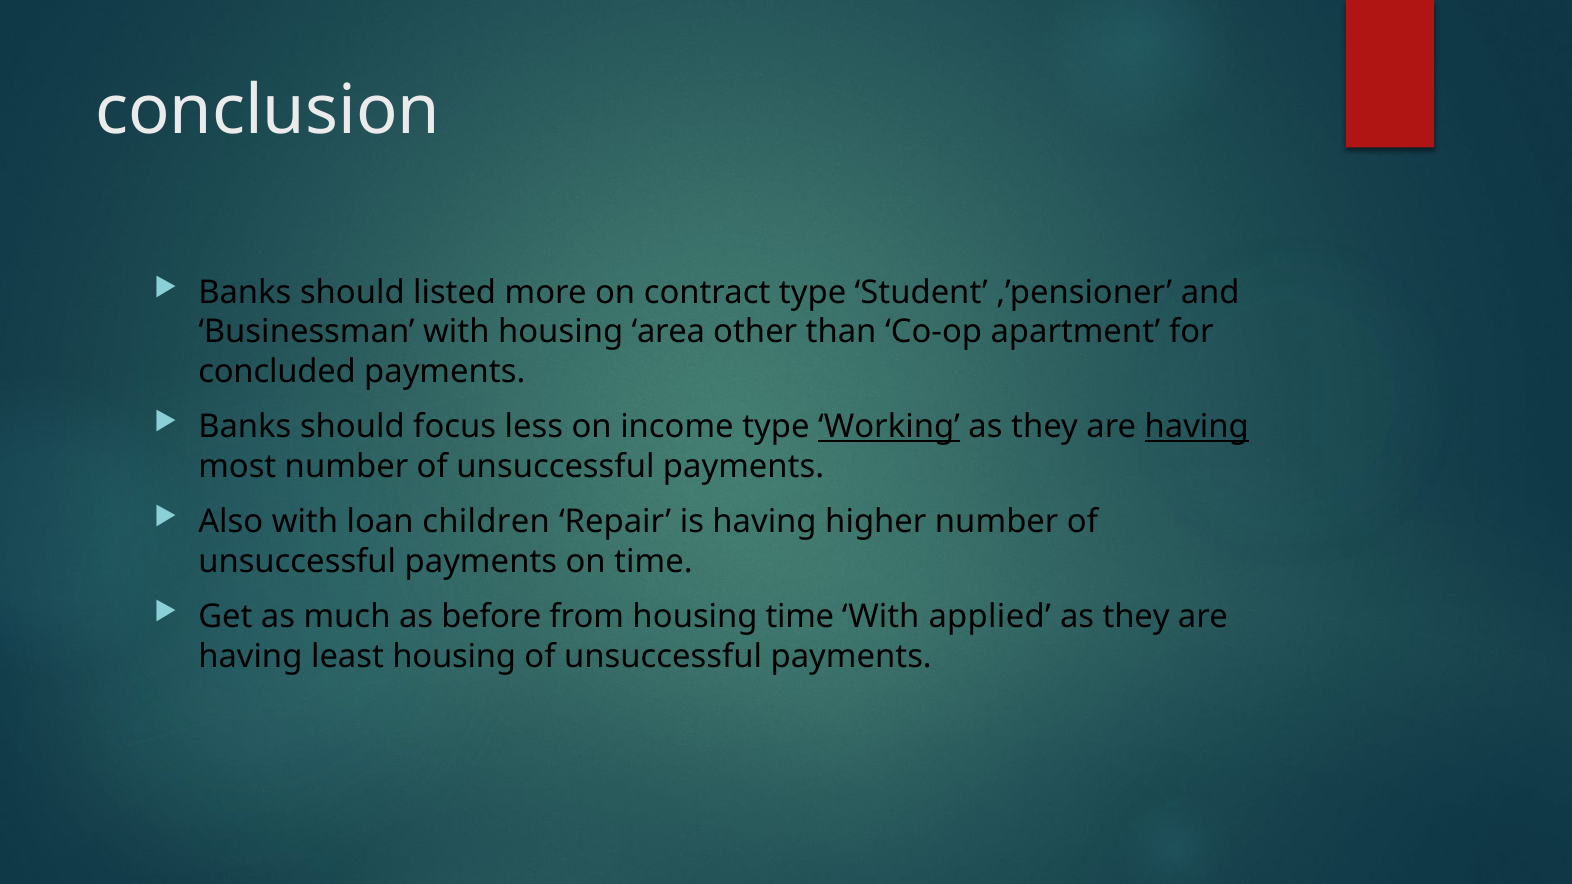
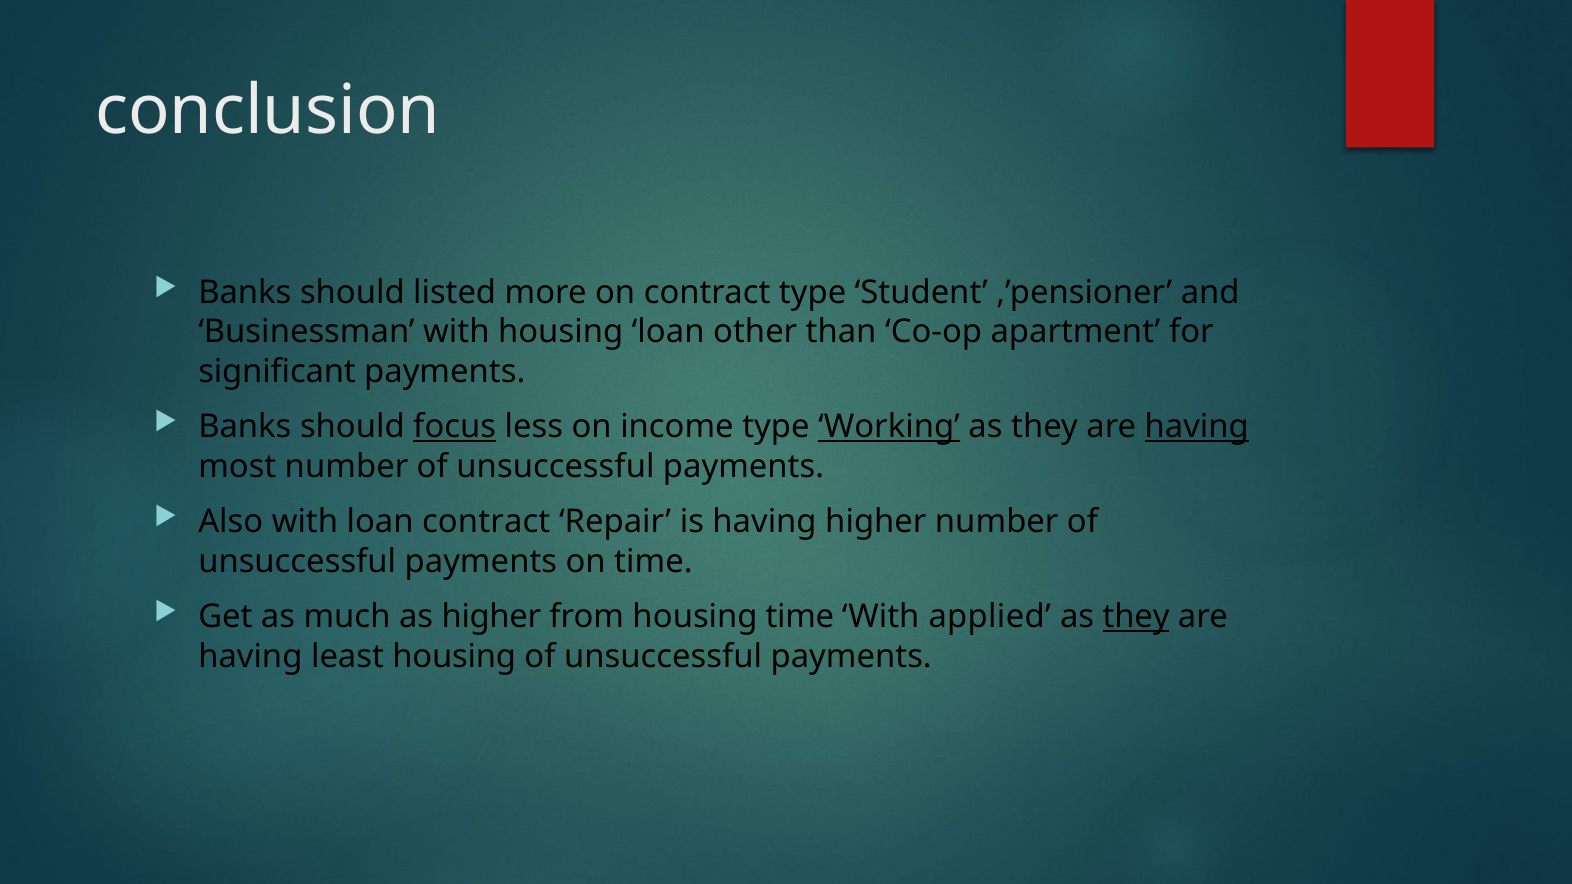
housing area: area -> loan
concluded: concluded -> significant
focus underline: none -> present
loan children: children -> contract
as before: before -> higher
they at (1136, 617) underline: none -> present
